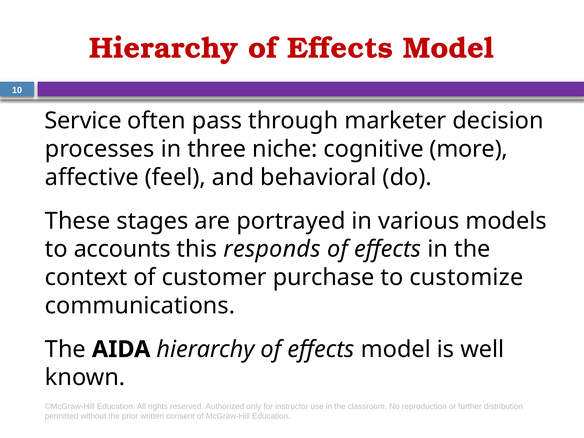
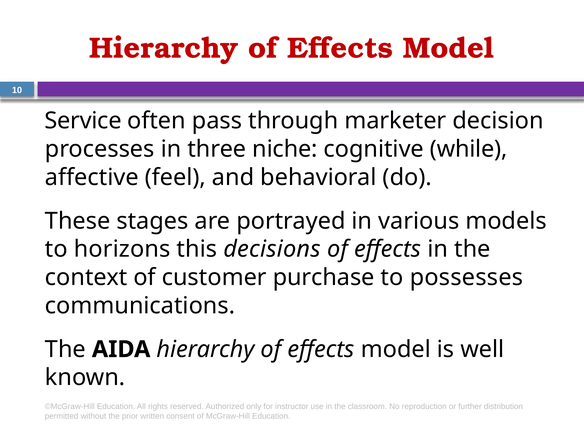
more: more -> while
accounts: accounts -> horizons
responds: responds -> decisions
customize: customize -> possesses
